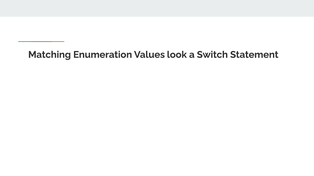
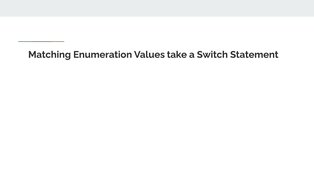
look: look -> take
